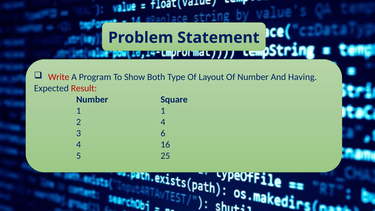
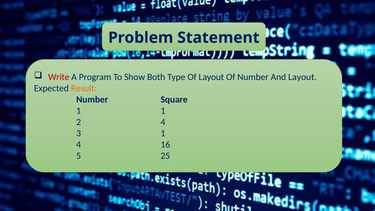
And Having: Having -> Layout
Result colour: red -> orange
3 6: 6 -> 1
